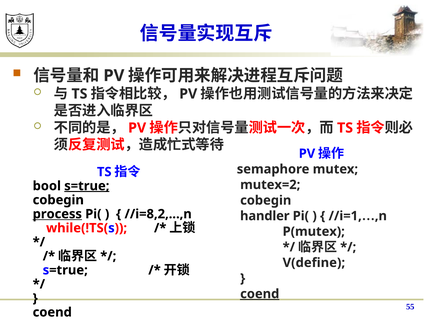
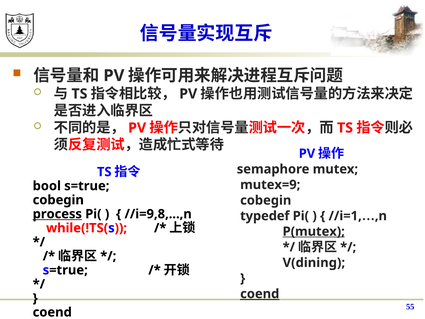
mutex=2: mutex=2 -> mutex=9
s=true at (87, 186) underline: present -> none
//i=8,2,...,n: //i=8,2,...,n -> //i=9,8,...,n
handler: handler -> typedef
P(mutex underline: none -> present
V(define: V(define -> V(dining
